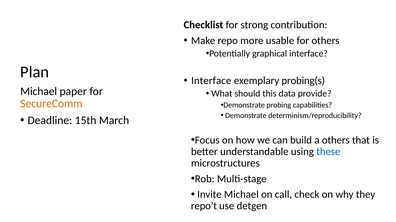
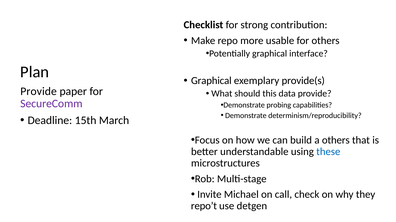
Interface at (211, 81): Interface -> Graphical
probing(s: probing(s -> provide(s
Michael at (39, 92): Michael -> Provide
SecureComm colour: orange -> purple
